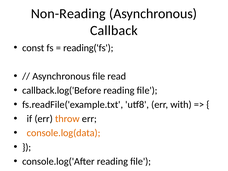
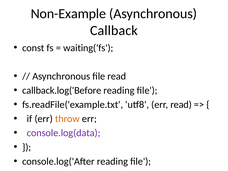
Non-Reading: Non-Reading -> Non-Example
reading('fs: reading('fs -> waiting('fs
err with: with -> read
console.log(data colour: orange -> purple
